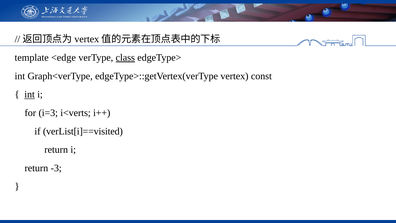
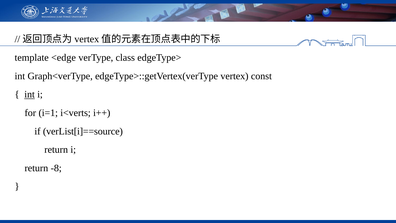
class underline: present -> none
i=3: i=3 -> i=1
verList[i]==visited: verList[i]==visited -> verList[i]==source
-3: -3 -> -8
